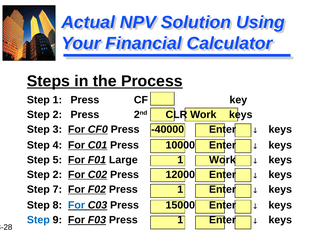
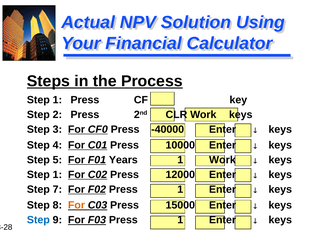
Large: Large -> Years
2 at (57, 175): 2 -> 1
For at (76, 206) colour: blue -> orange
